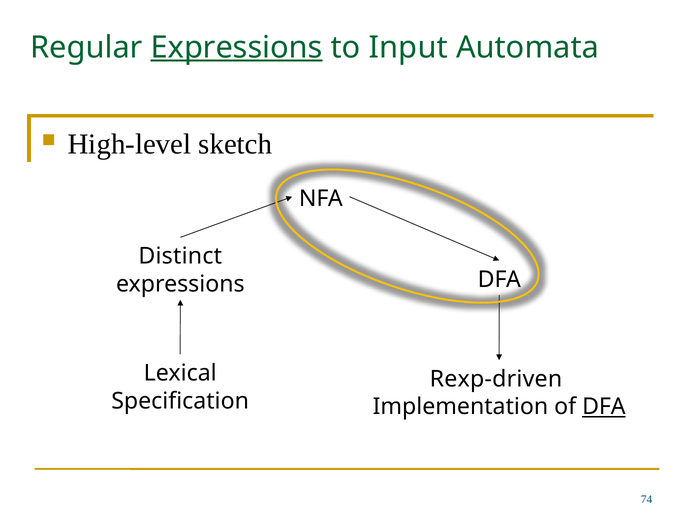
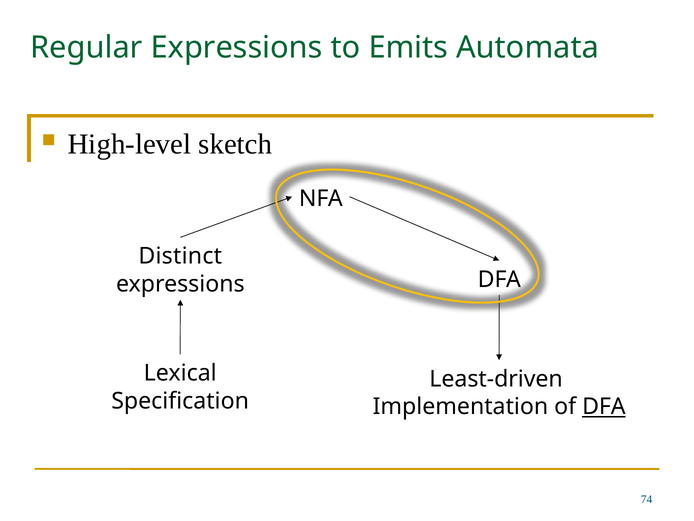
Expressions at (237, 47) underline: present -> none
Input: Input -> Emits
Rexp-driven: Rexp-driven -> Least-driven
